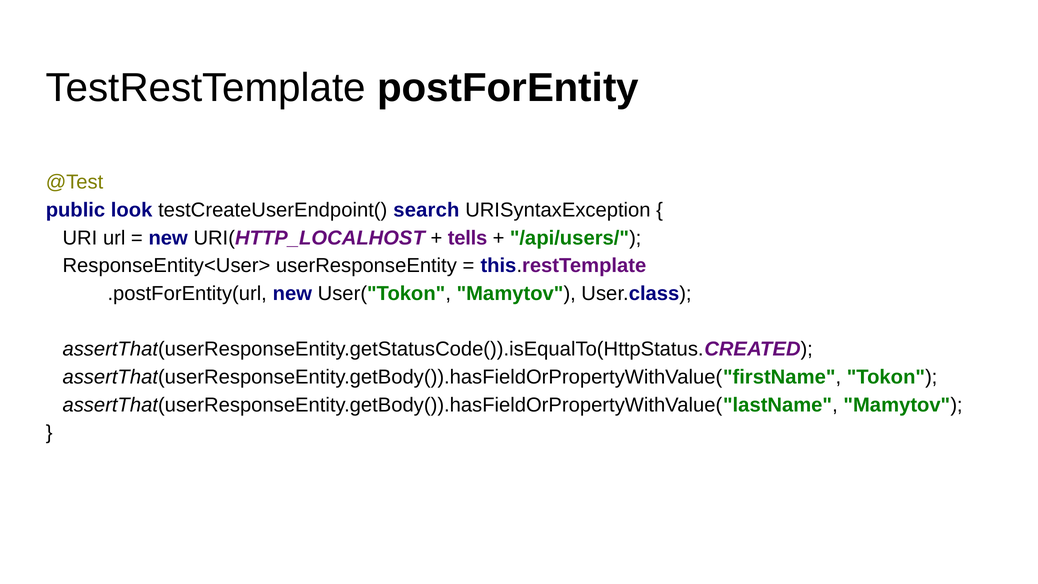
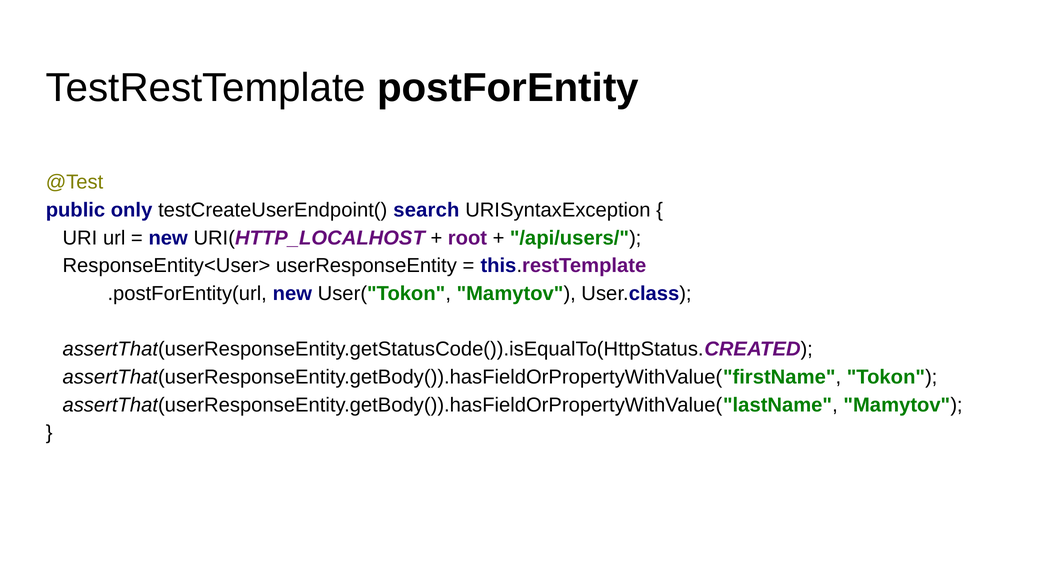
look: look -> only
tells: tells -> root
